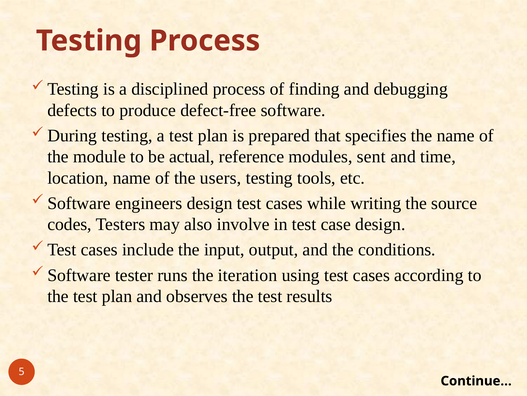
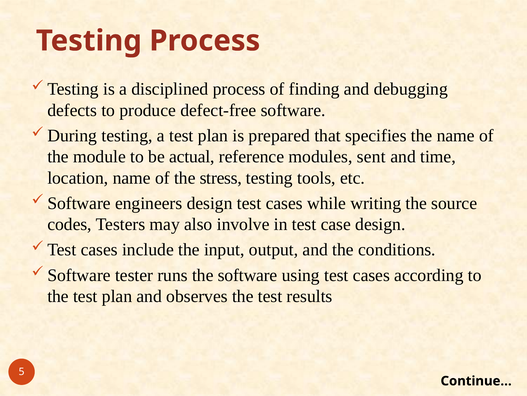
users: users -> stress
the iteration: iteration -> software
